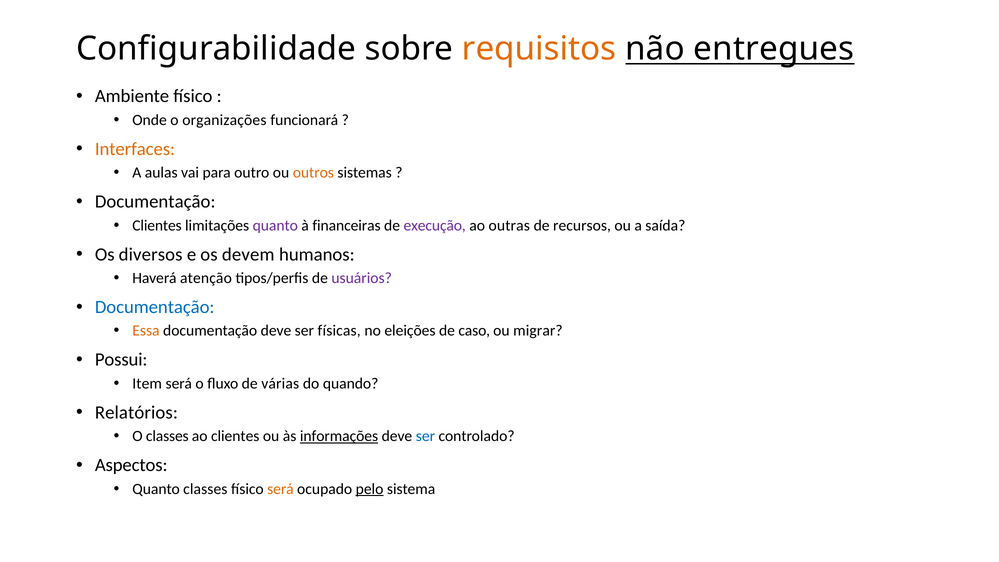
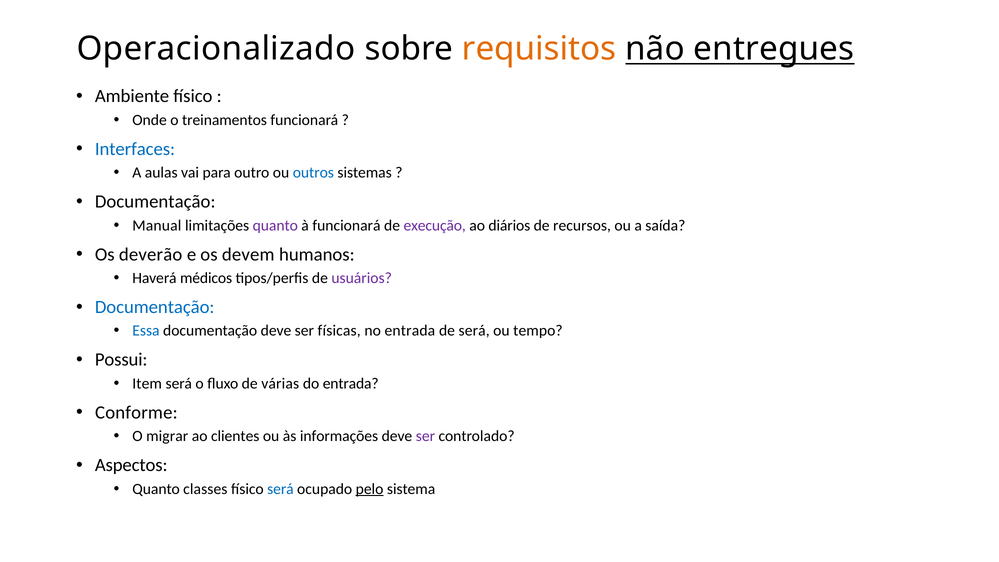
Configurabilidade: Configurabilidade -> Operacionalizado
organizações: organizações -> treinamentos
Interfaces colour: orange -> blue
outros colour: orange -> blue
Clientes at (157, 225): Clientes -> Manual
à financeiras: financeiras -> funcionará
outras: outras -> diários
diversos: diversos -> deverão
atenção: atenção -> médicos
Essa colour: orange -> blue
no eleições: eleições -> entrada
de caso: caso -> será
migrar: migrar -> tempo
do quando: quando -> entrada
Relatórios: Relatórios -> Conforme
O classes: classes -> migrar
informações underline: present -> none
ser at (425, 436) colour: blue -> purple
será at (280, 489) colour: orange -> blue
